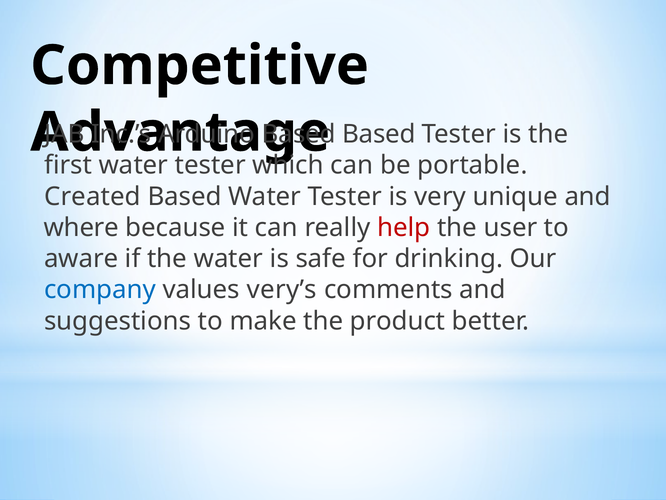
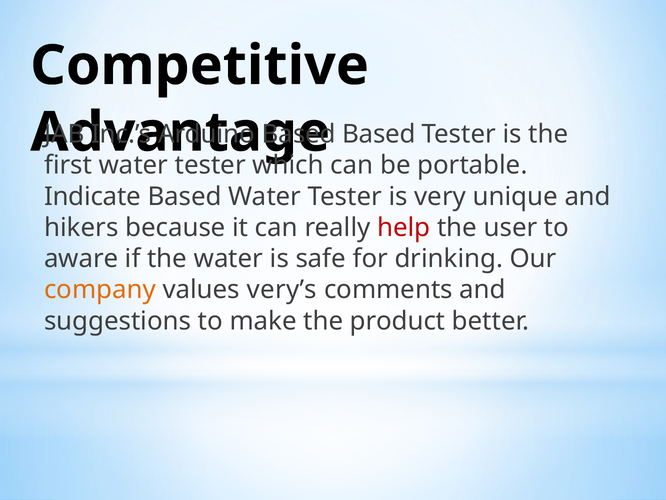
Created: Created -> Indicate
where: where -> hikers
company colour: blue -> orange
